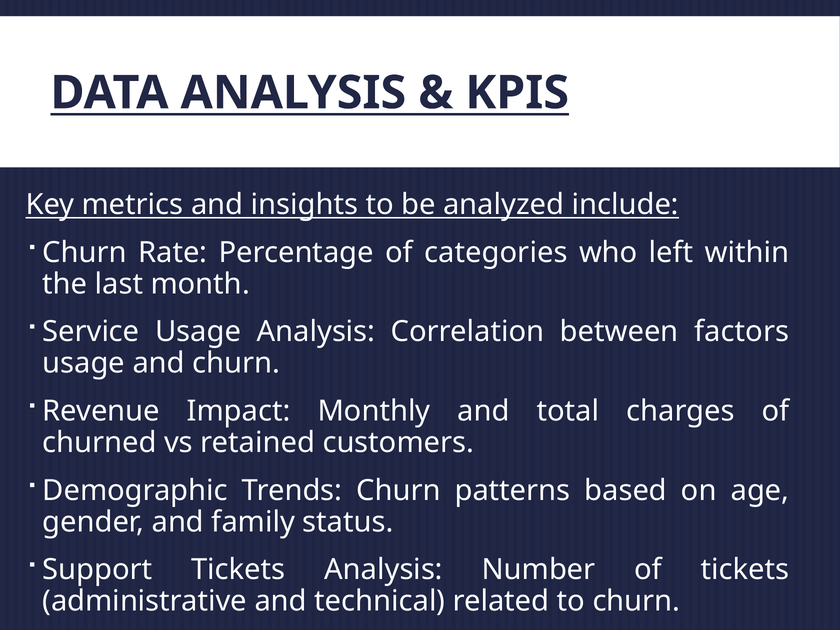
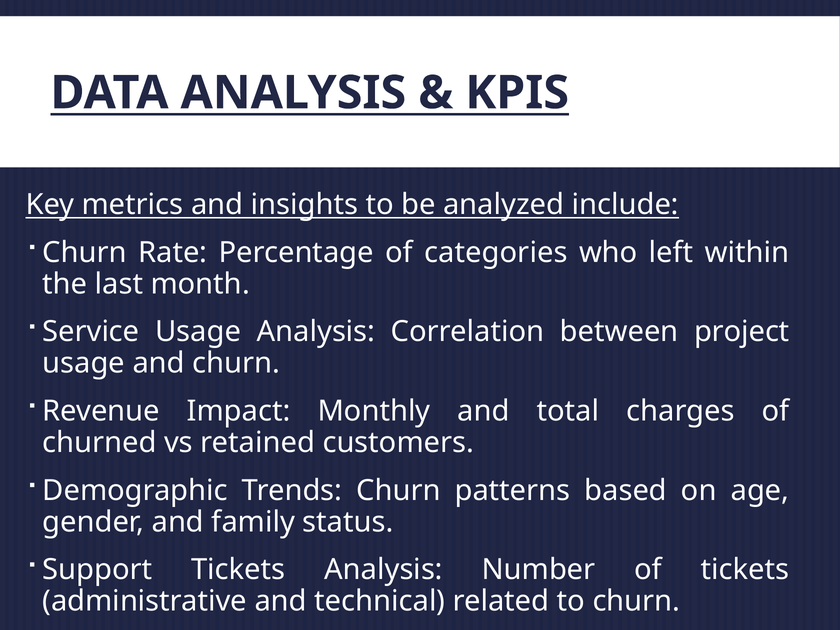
factors: factors -> project
